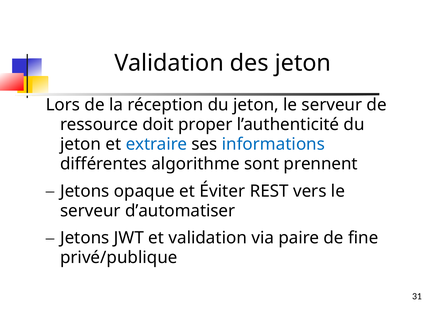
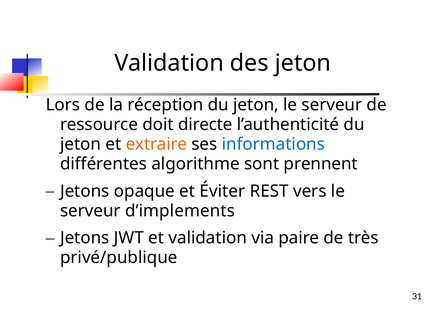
proper: proper -> directe
extraire colour: blue -> orange
d’automatiser: d’automatiser -> d’implements
fine: fine -> très
